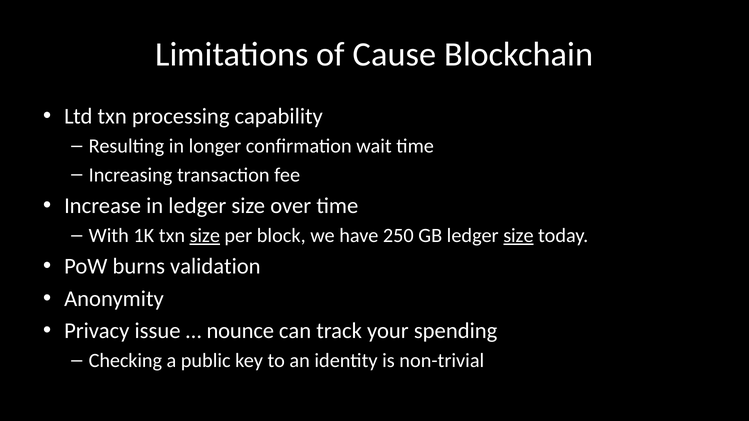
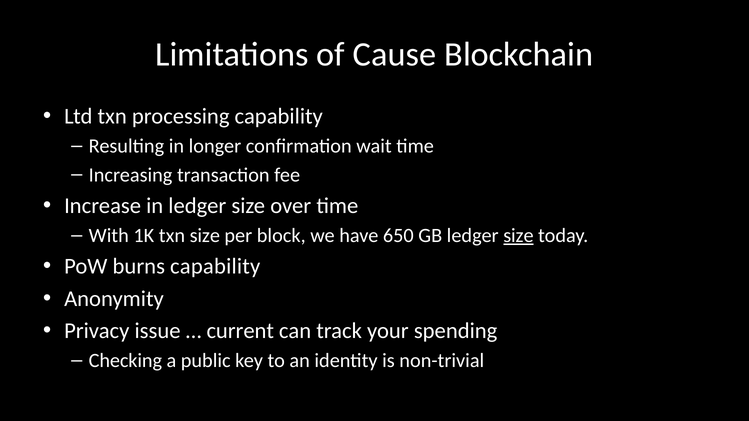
size at (205, 236) underline: present -> none
250: 250 -> 650
burns validation: validation -> capability
nounce: nounce -> current
